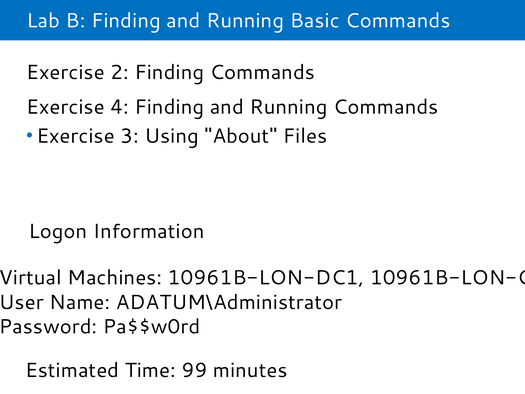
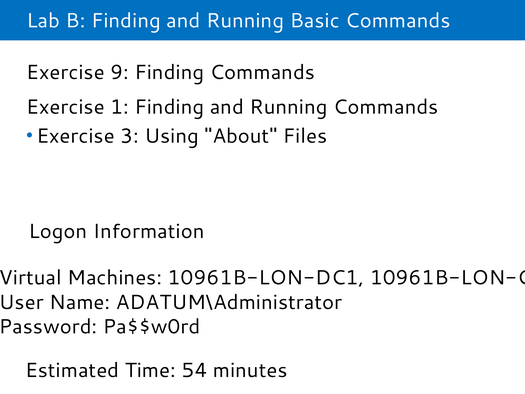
2: 2 -> 9
4: 4 -> 1
99: 99 -> 54
